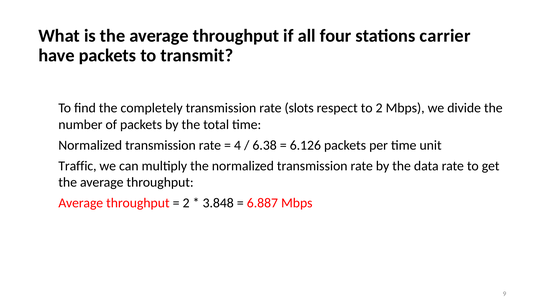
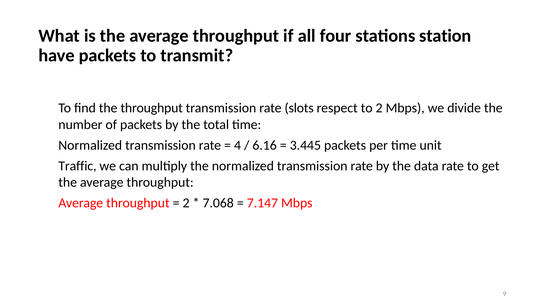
carrier: carrier -> station
the completely: completely -> throughput
6.38: 6.38 -> 6.16
6.126: 6.126 -> 3.445
3.848: 3.848 -> 7.068
6.887: 6.887 -> 7.147
